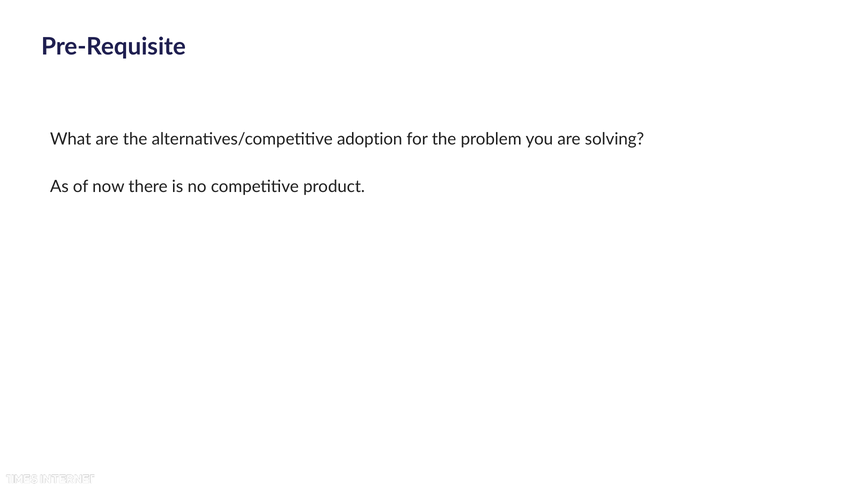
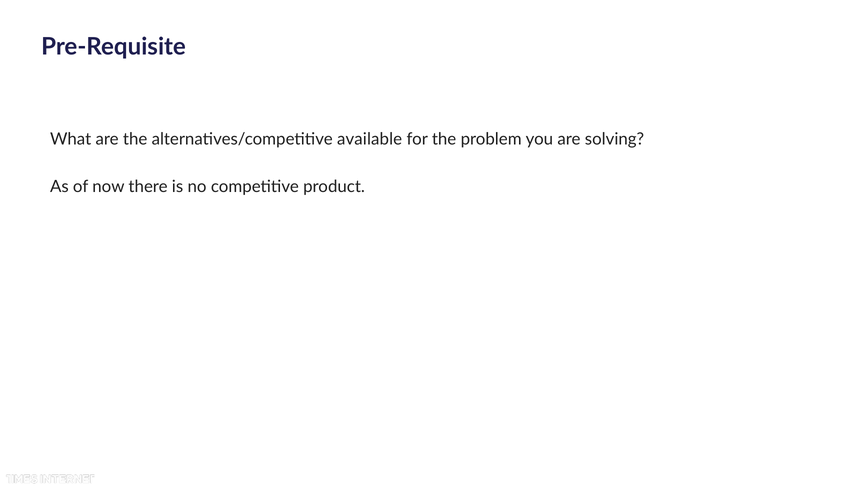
adoption: adoption -> available
